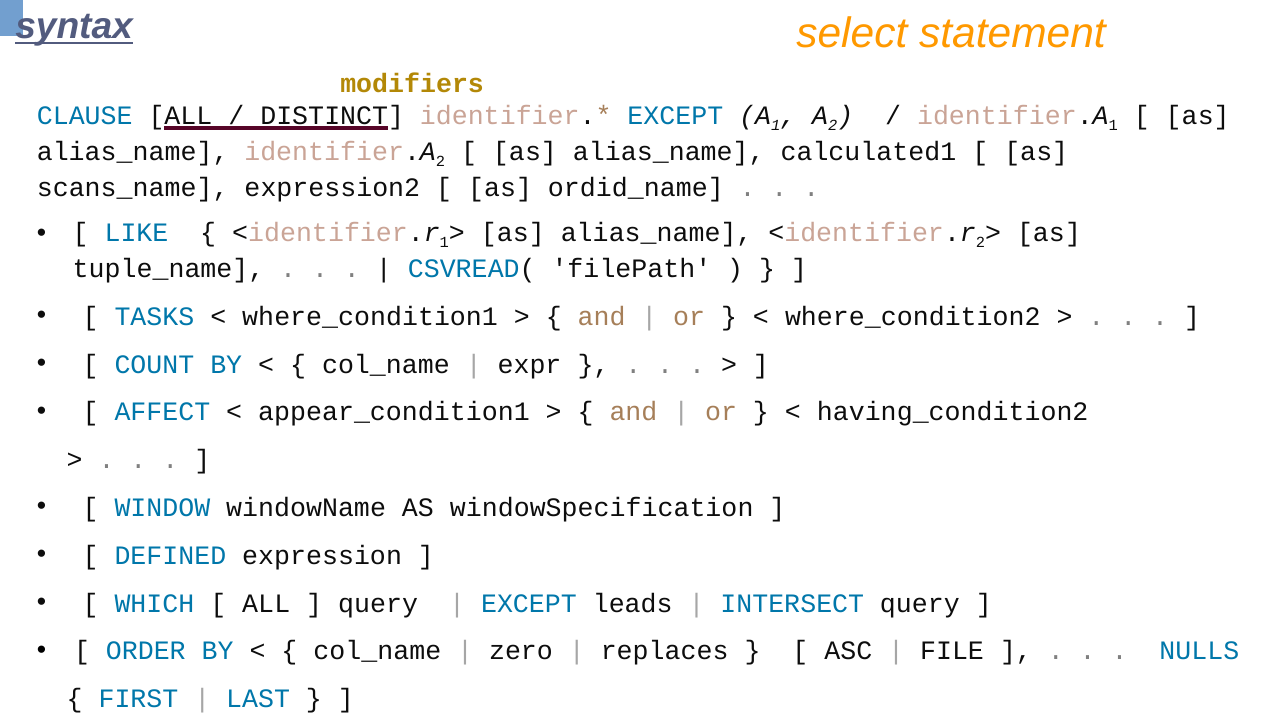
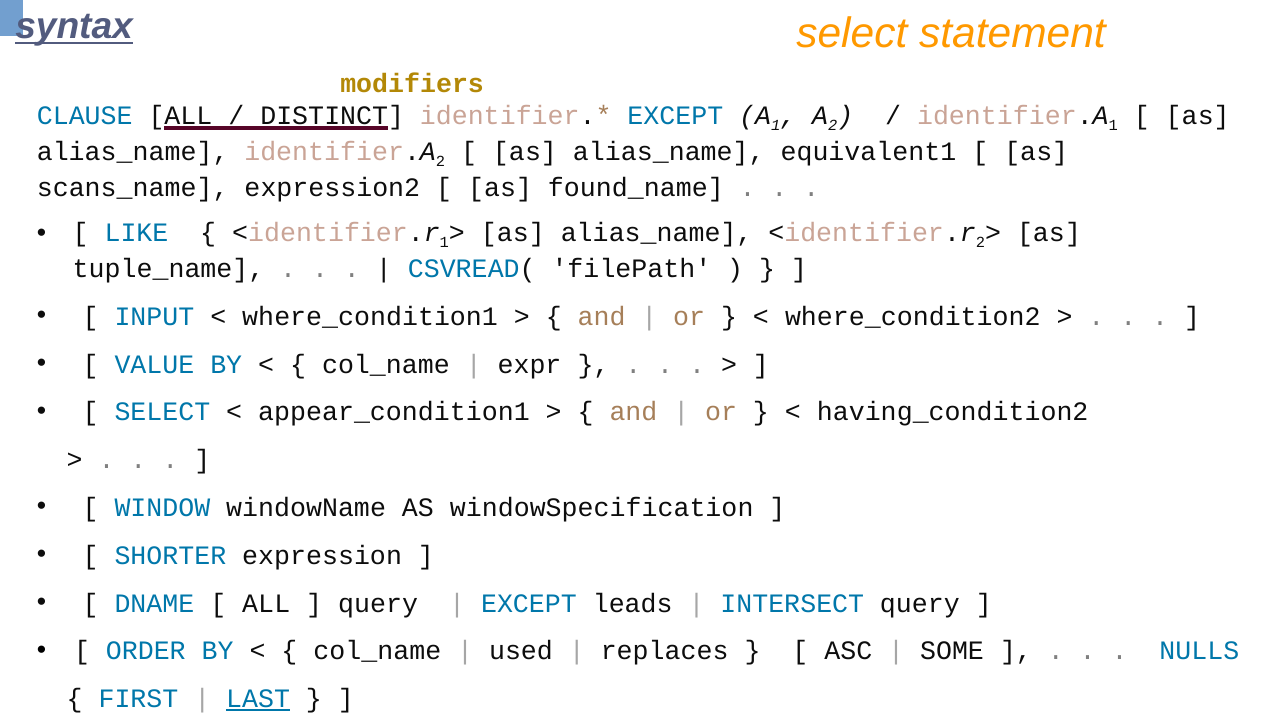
calculated1: calculated1 -> equivalent1
ordid_name: ordid_name -> found_name
TASKS: TASKS -> INPUT
COUNT: COUNT -> VALUE
AFFECT at (162, 412): AFFECT -> SELECT
DEFINED: DEFINED -> SHORTER
WHICH: WHICH -> DNAME
zero: zero -> used
FILE: FILE -> SOME
LAST underline: none -> present
